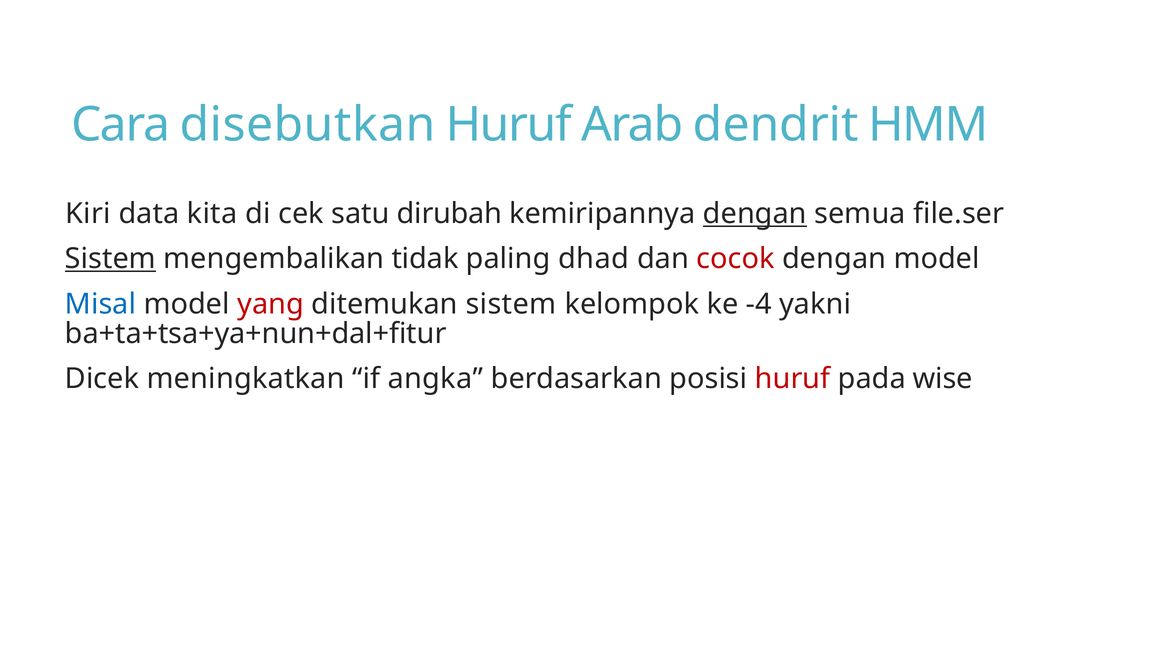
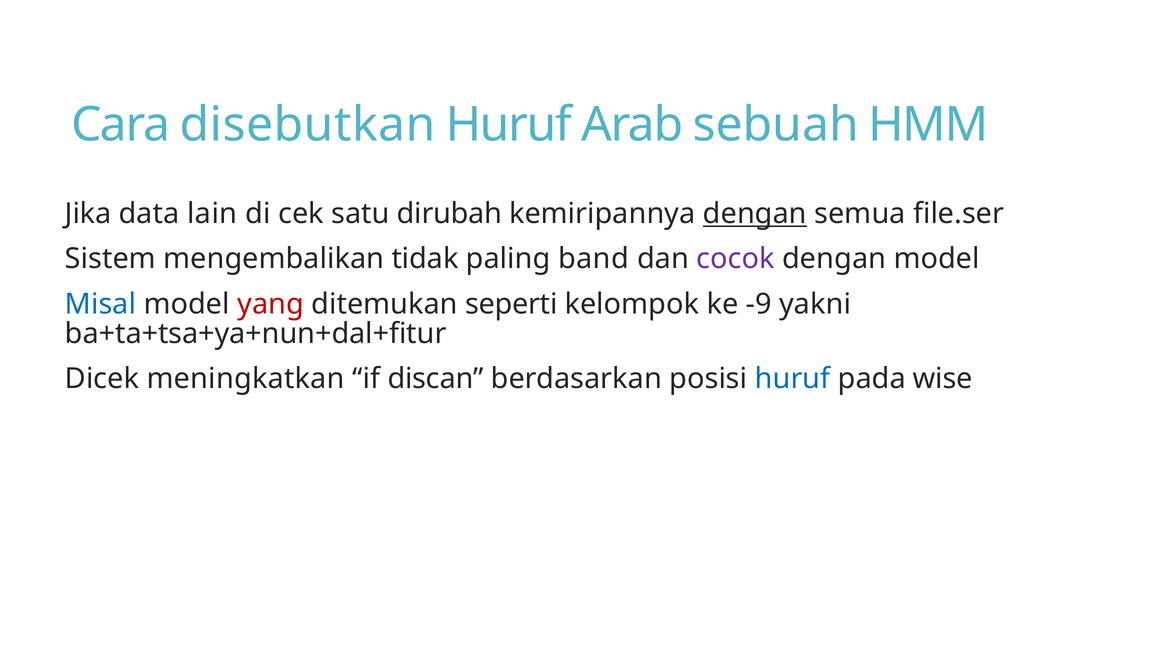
dendrit: dendrit -> sebuah
Kiri: Kiri -> Jika
kita: kita -> lain
Sistem at (110, 259) underline: present -> none
dhad: dhad -> band
cocok colour: red -> purple
ditemukan sistem: sistem -> seperti
-4: -4 -> -9
angka: angka -> discan
huruf at (793, 379) colour: red -> blue
